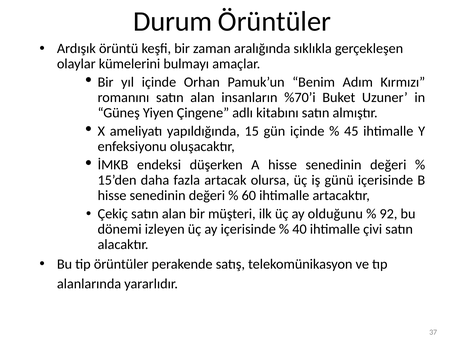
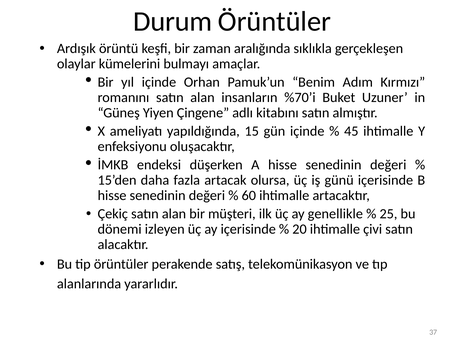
olduğunu: olduğunu -> genellikle
92: 92 -> 25
40: 40 -> 20
